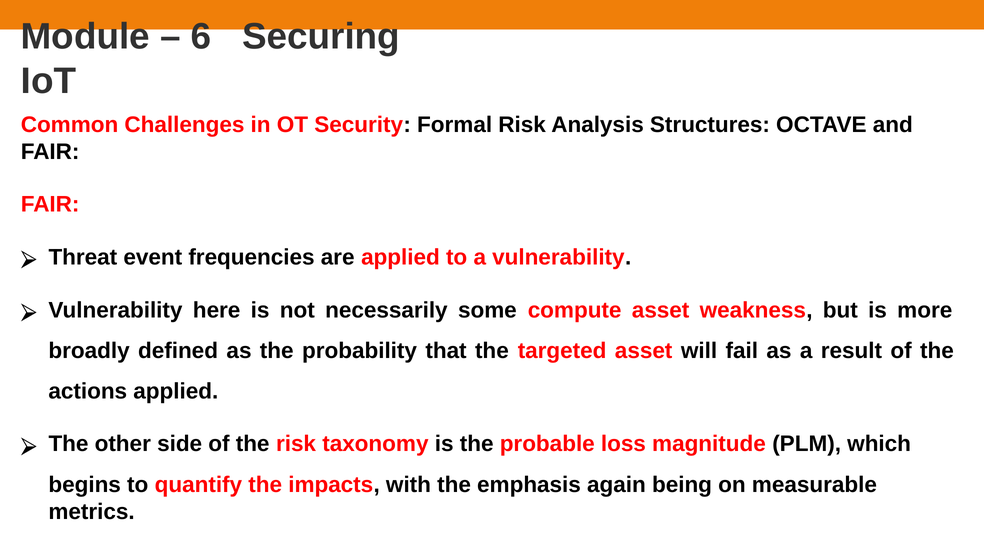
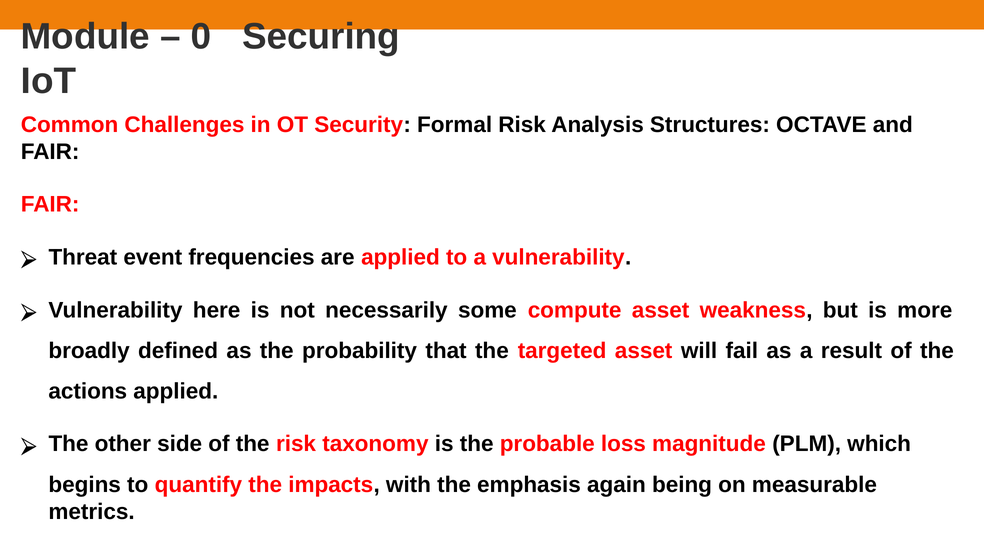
6: 6 -> 0
